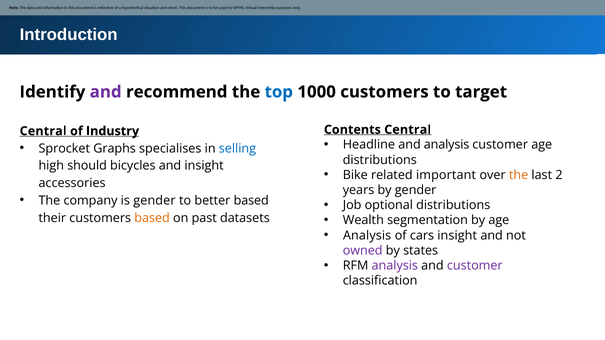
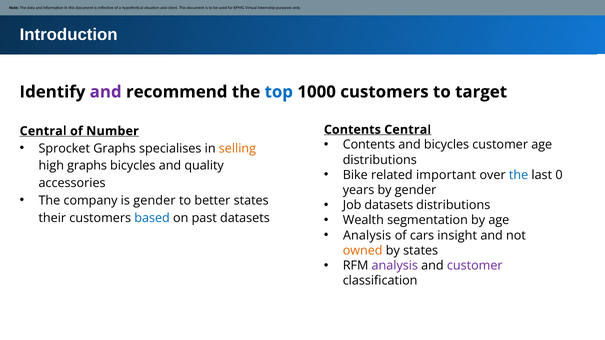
Industry: Industry -> Number
Headline at (369, 145): Headline -> Contents
and analysis: analysis -> bicycles
selling colour: blue -> orange
high should: should -> graphs
and insight: insight -> quality
the at (519, 175) colour: orange -> blue
2: 2 -> 0
better based: based -> states
Job optional: optional -> datasets
based at (152, 218) colour: orange -> blue
owned colour: purple -> orange
